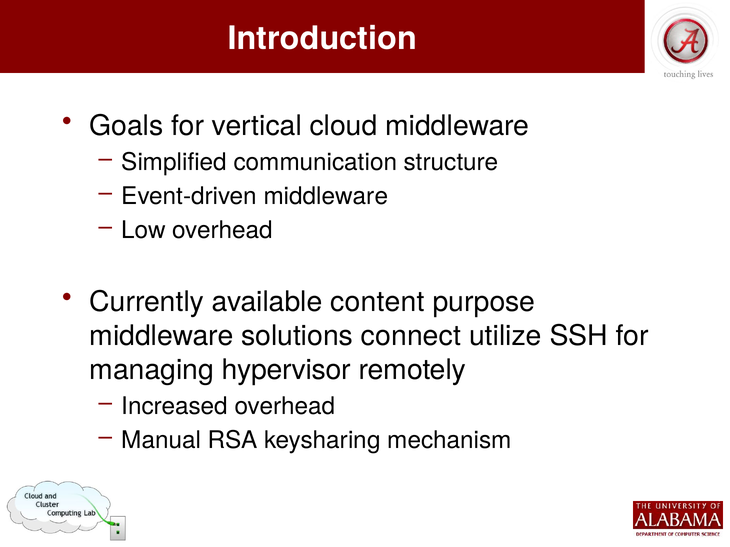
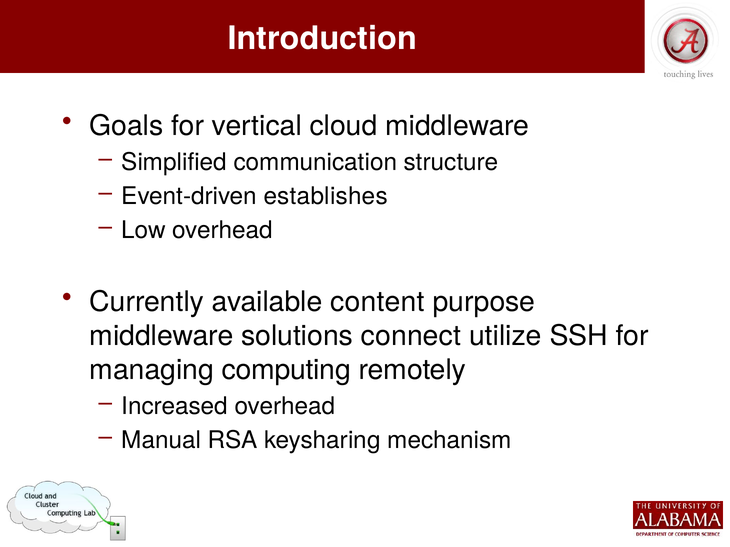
Event-driven middleware: middleware -> establishes
hypervisor: hypervisor -> computing
